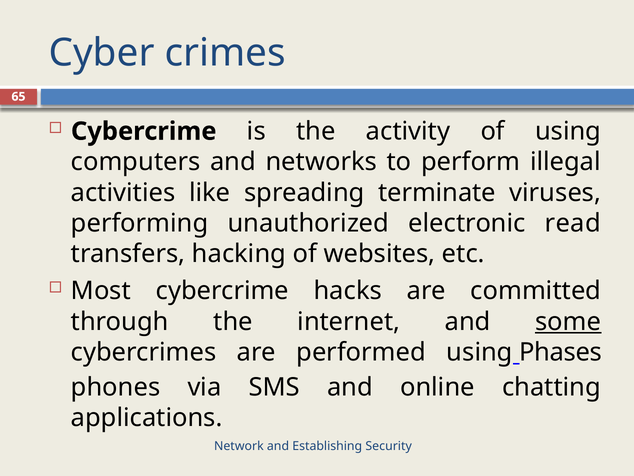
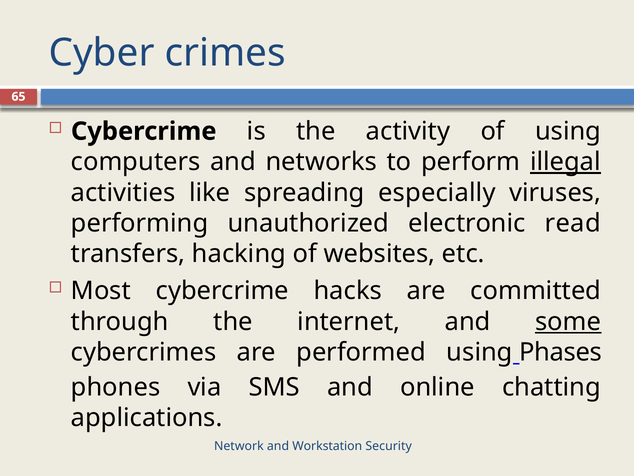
illegal underline: none -> present
terminate: terminate -> especially
Establishing: Establishing -> Workstation
